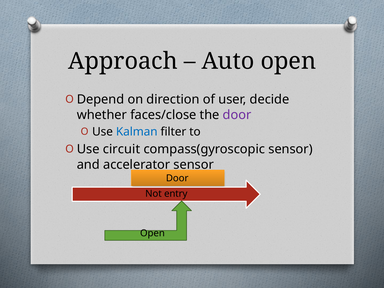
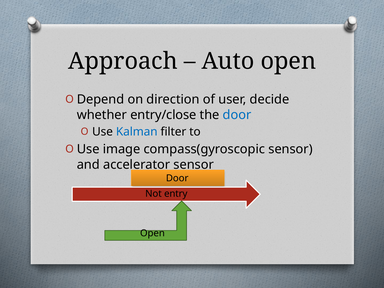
faces/close: faces/close -> entry/close
door at (237, 115) colour: purple -> blue
circuit: circuit -> image
